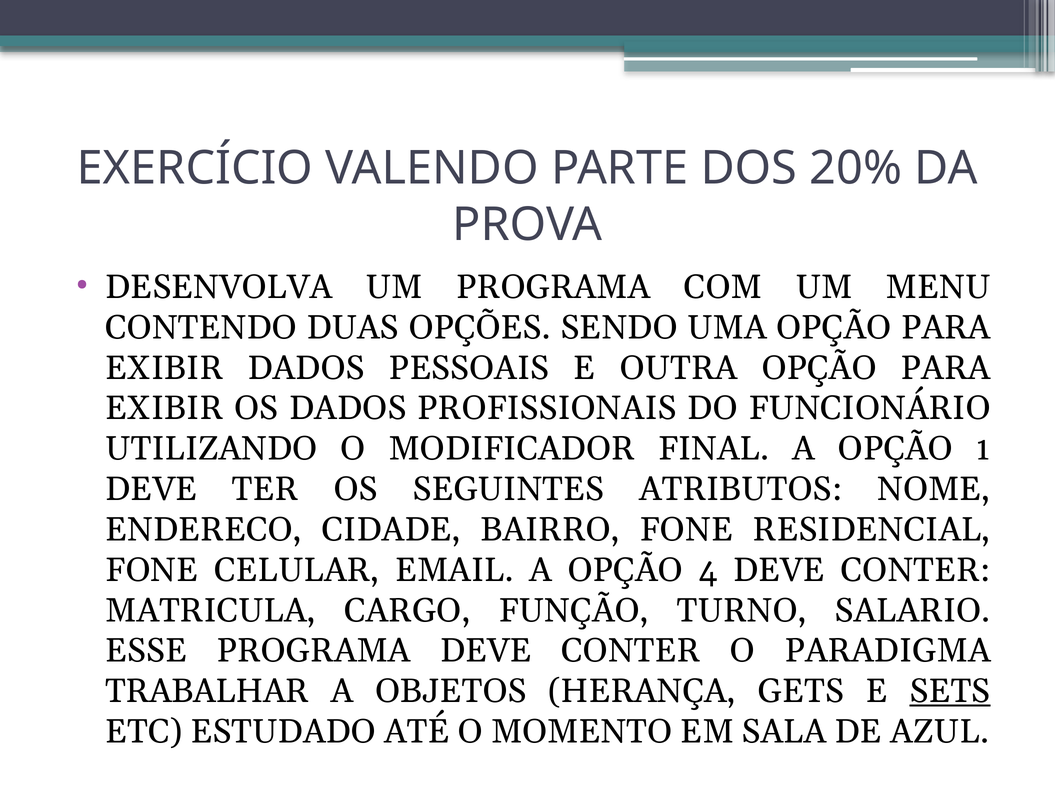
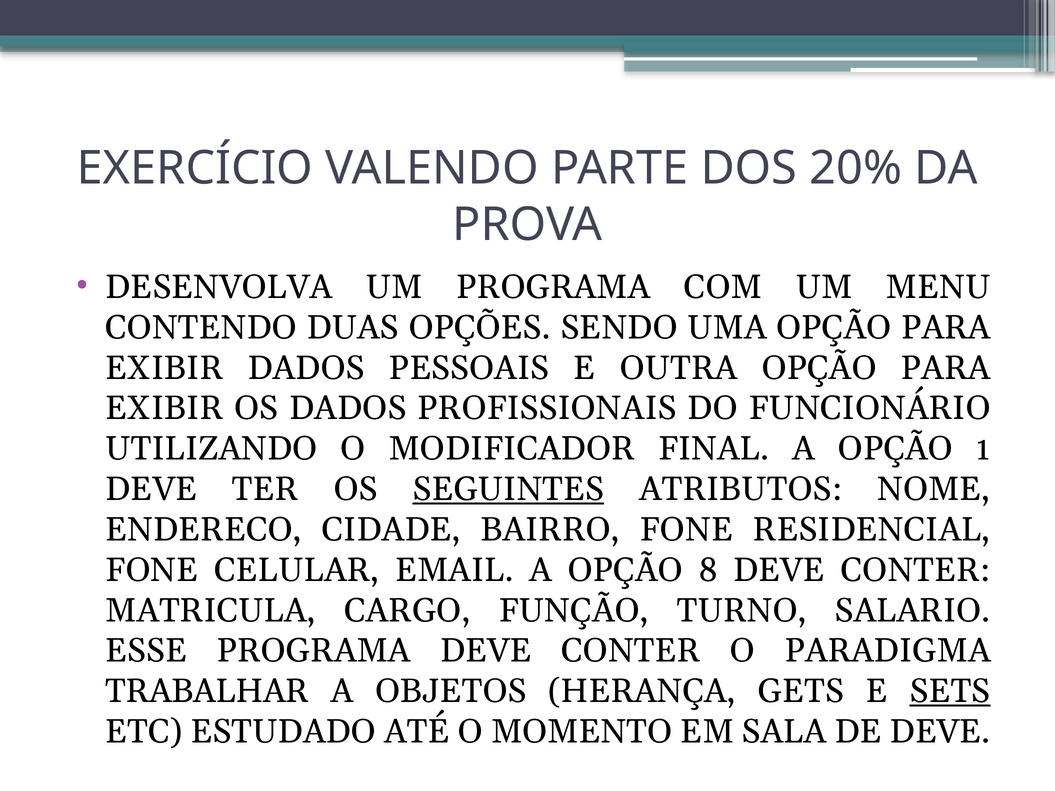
SEGUINTES underline: none -> present
4: 4 -> 8
DE AZUL: AZUL -> DEVE
